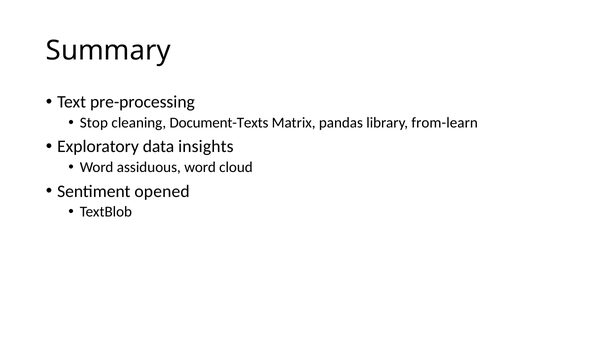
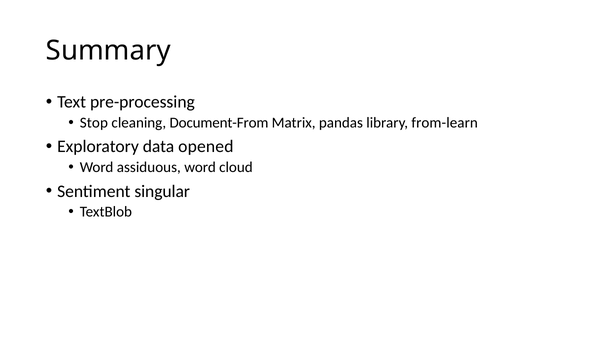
Document-Texts: Document-Texts -> Document-From
insights: insights -> opened
opened: opened -> singular
